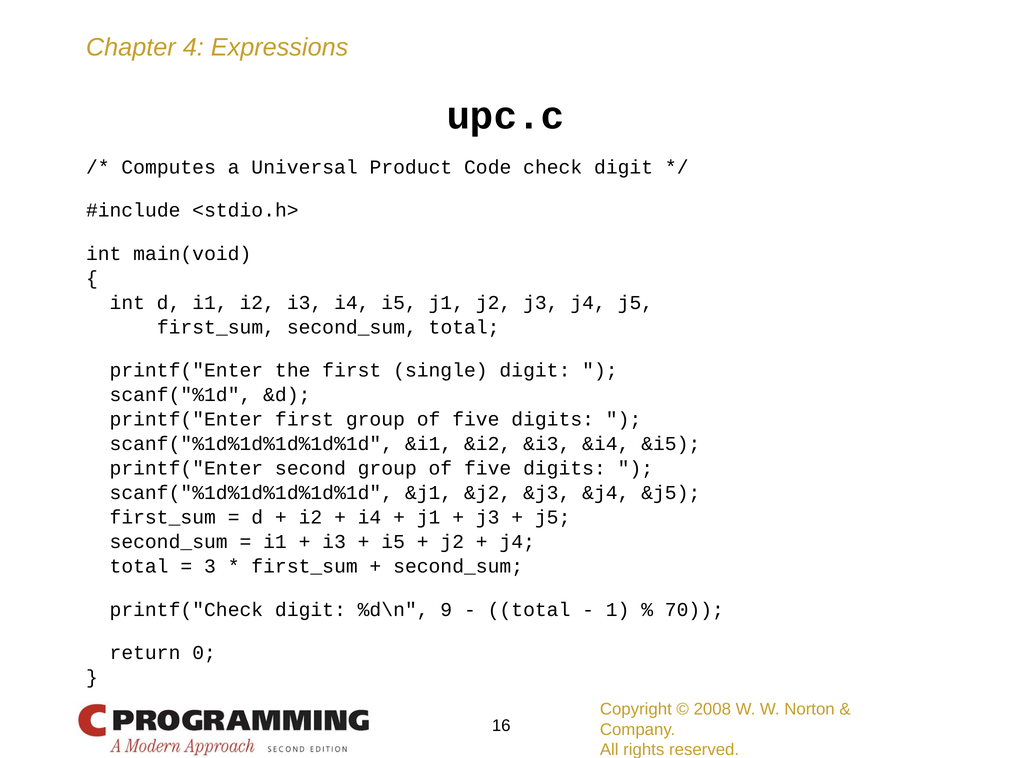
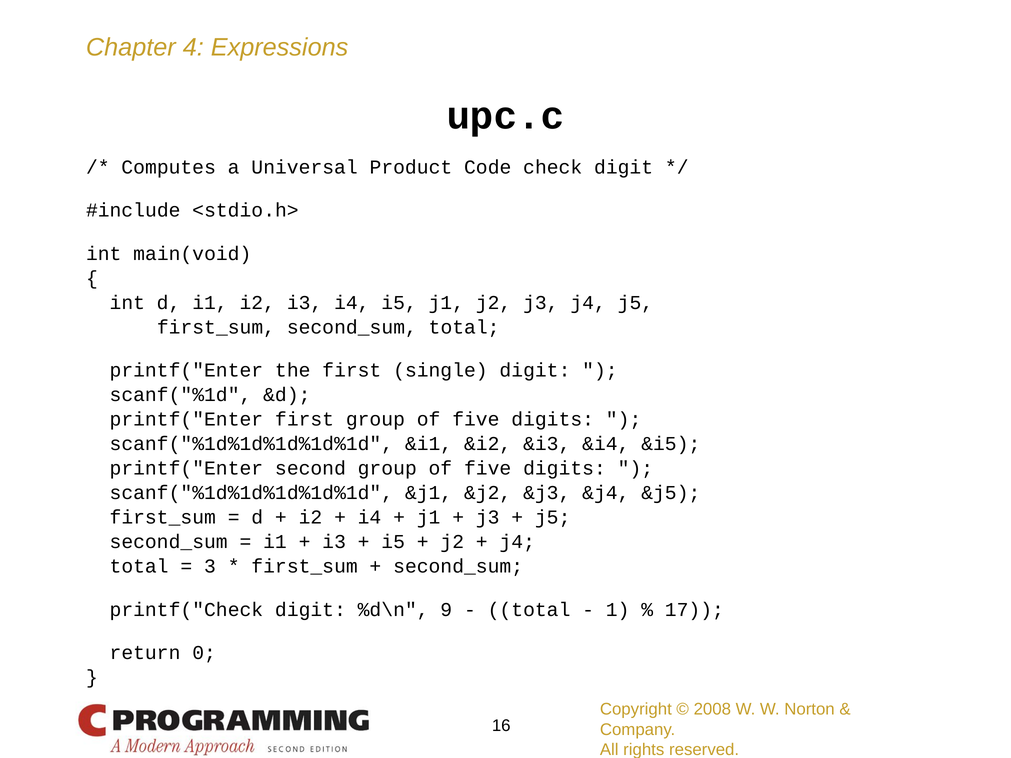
70: 70 -> 17
